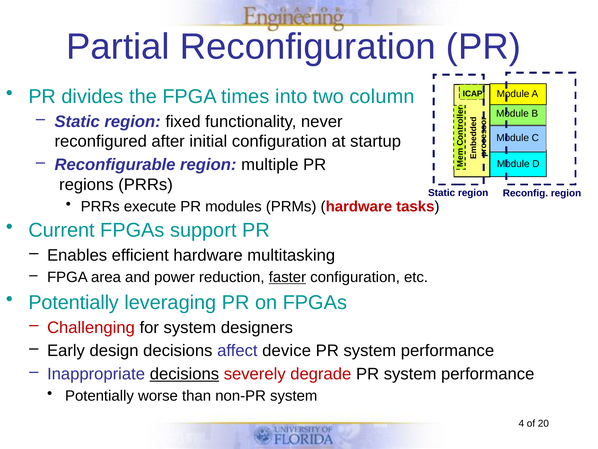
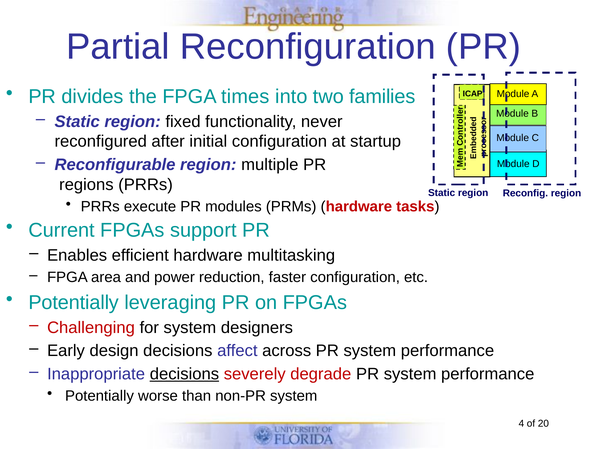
column: column -> families
faster underline: present -> none
device: device -> across
